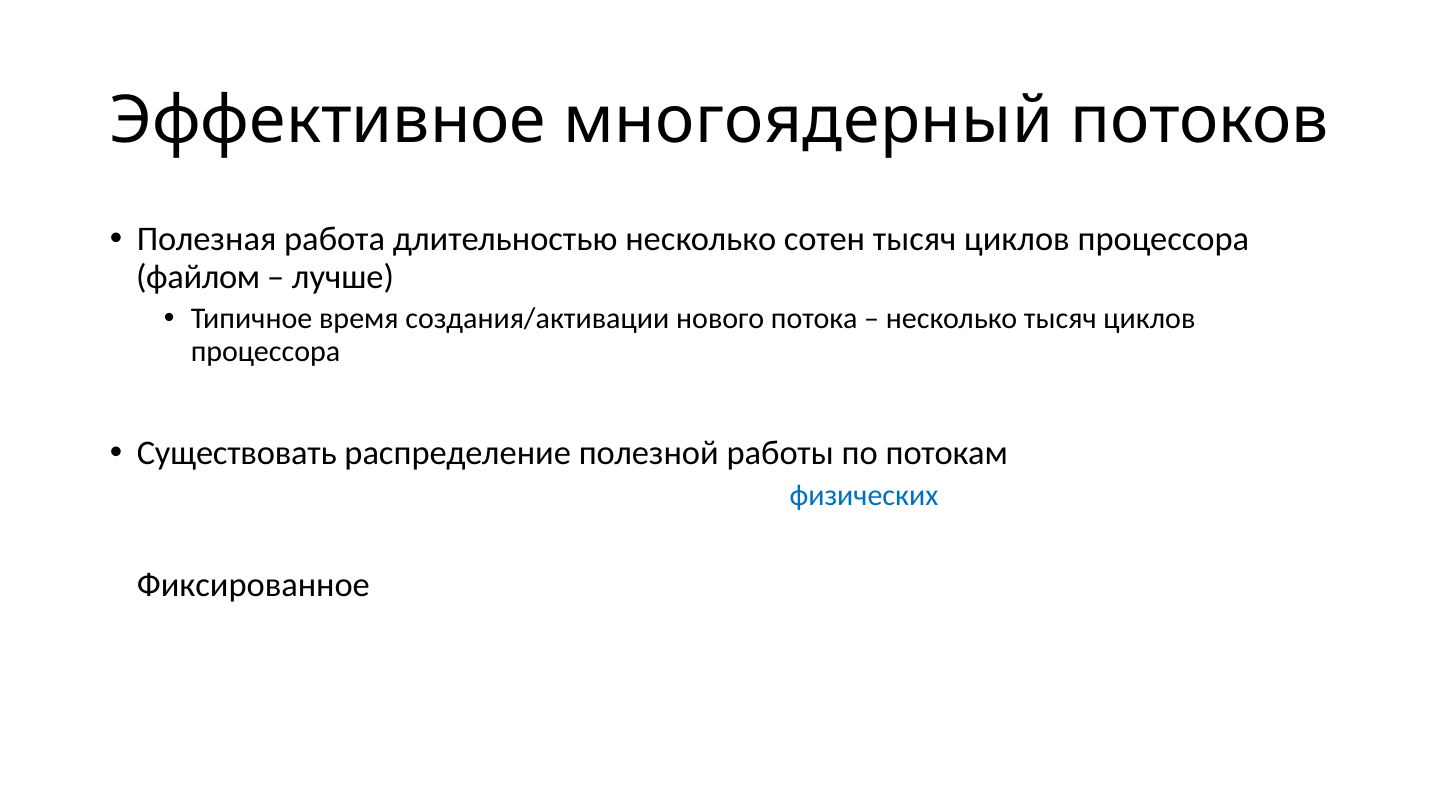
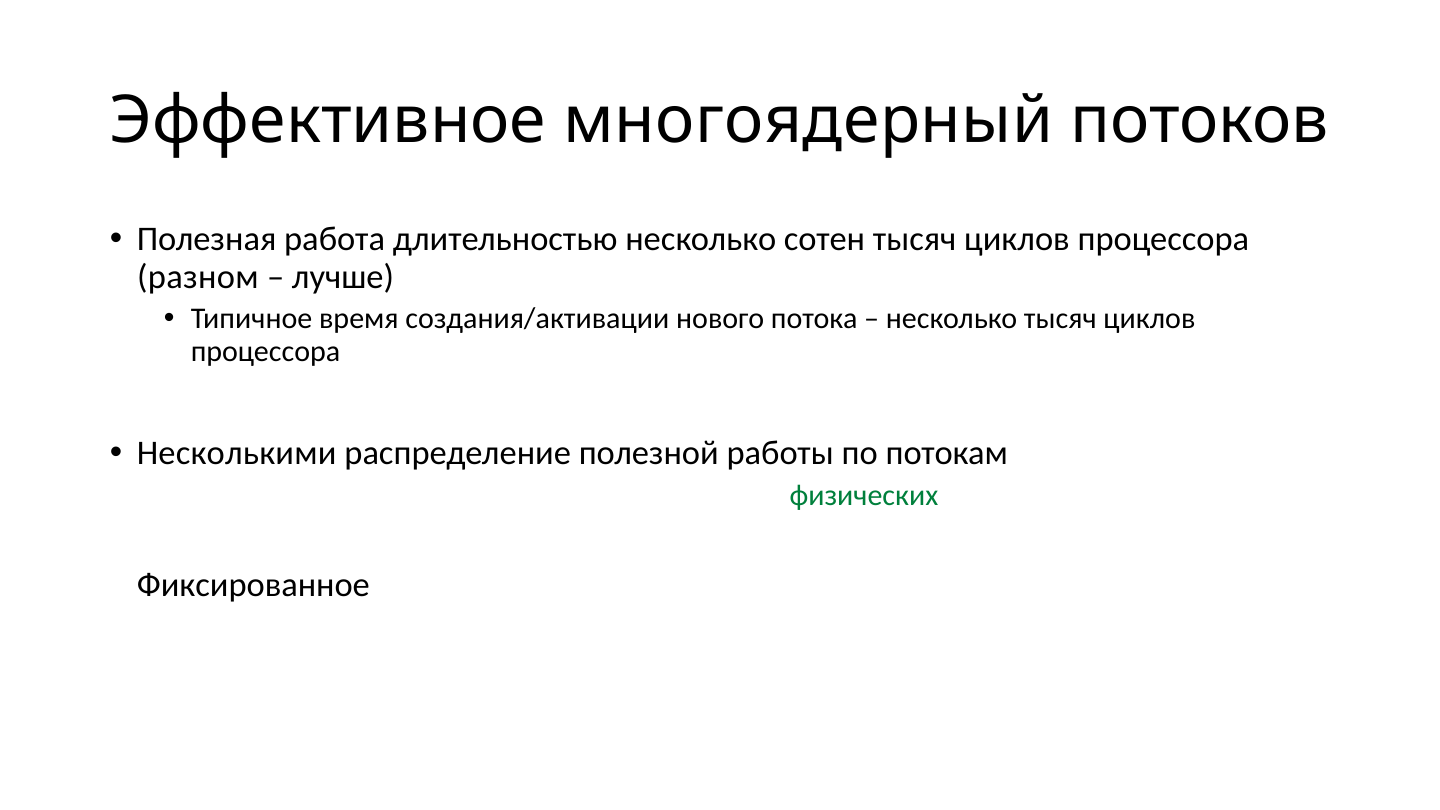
файлом: файлом -> разном
Существовать: Существовать -> Несколькими
физических colour: blue -> green
